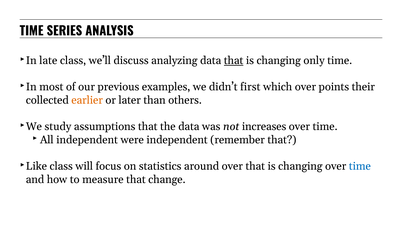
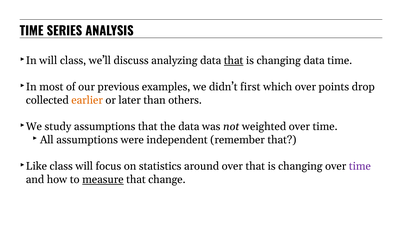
In late: late -> will
changing only: only -> data
their: their -> drop
increases: increases -> weighted
All independent: independent -> assumptions
time at (360, 166) colour: blue -> purple
measure underline: none -> present
